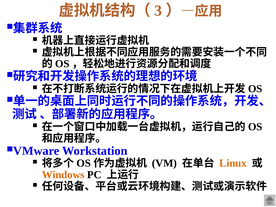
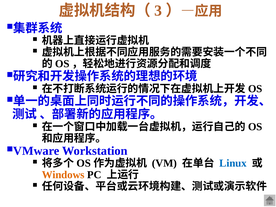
Linux colour: orange -> blue
